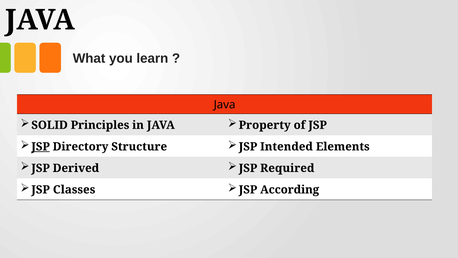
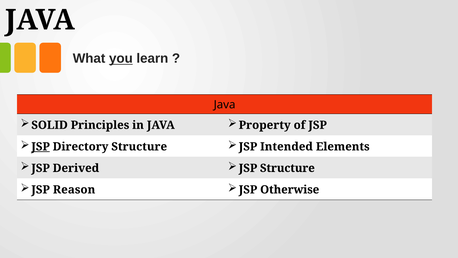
you underline: none -> present
JSP Required: Required -> Structure
Classes: Classes -> Reason
According: According -> Otherwise
